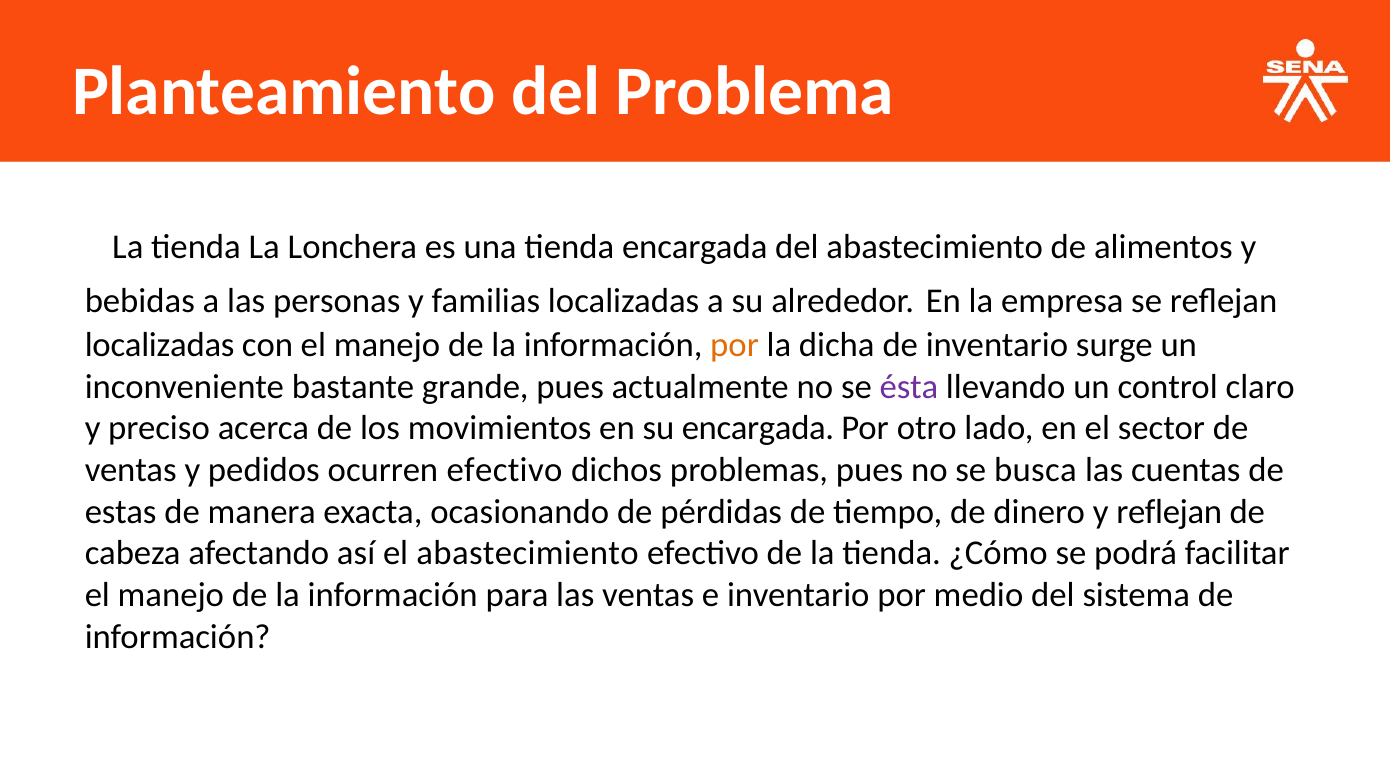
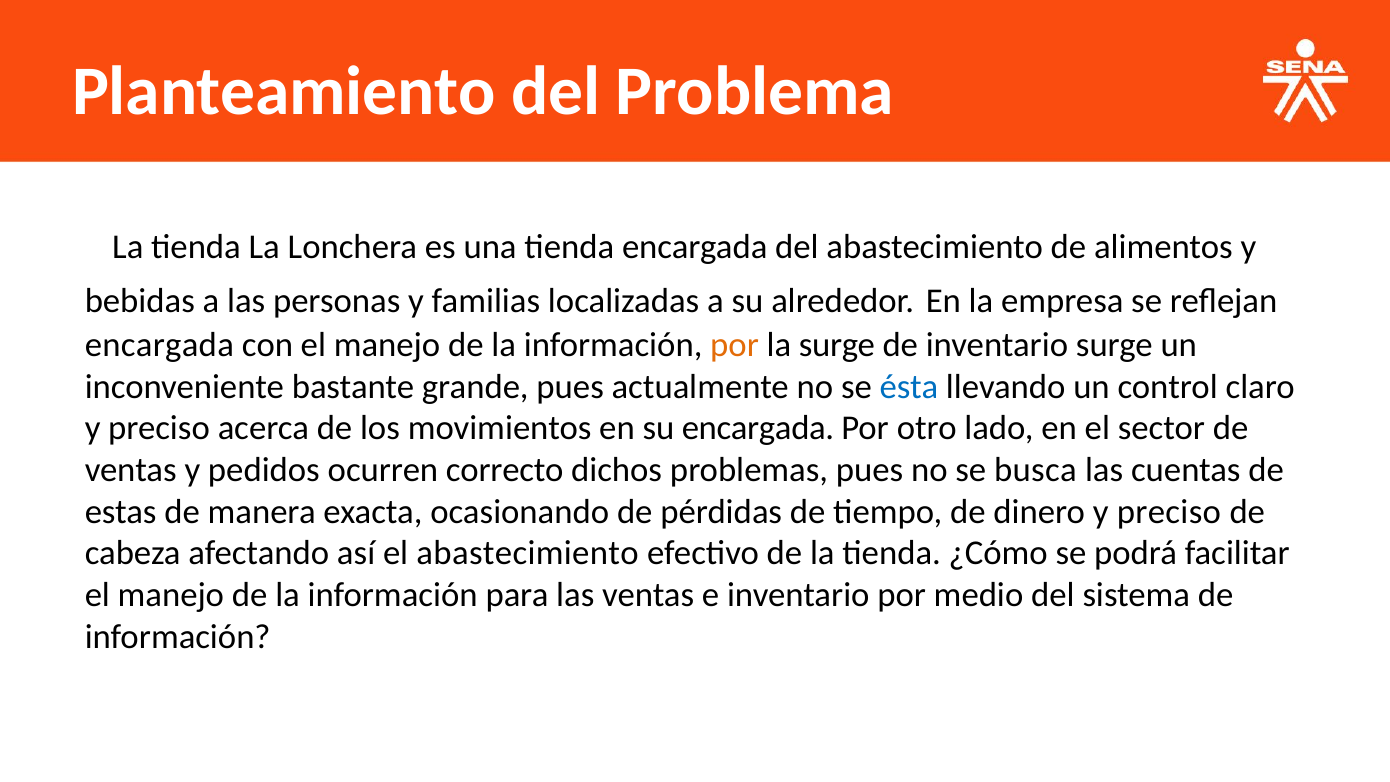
localizadas at (160, 345): localizadas -> encargada
la dicha: dicha -> surge
ésta colour: purple -> blue
ocurren efectivo: efectivo -> correcto
dinero y reflejan: reflejan -> preciso
